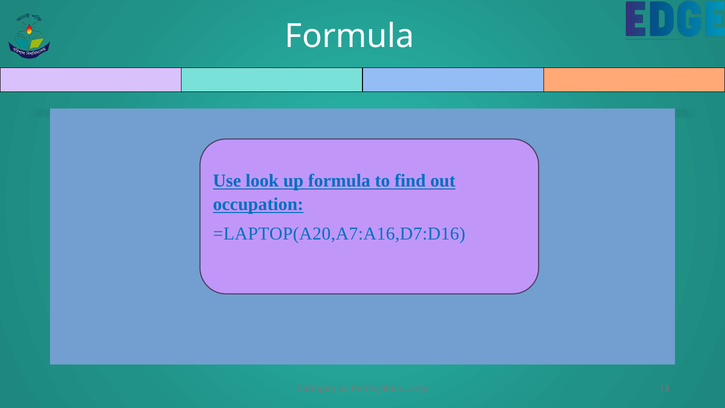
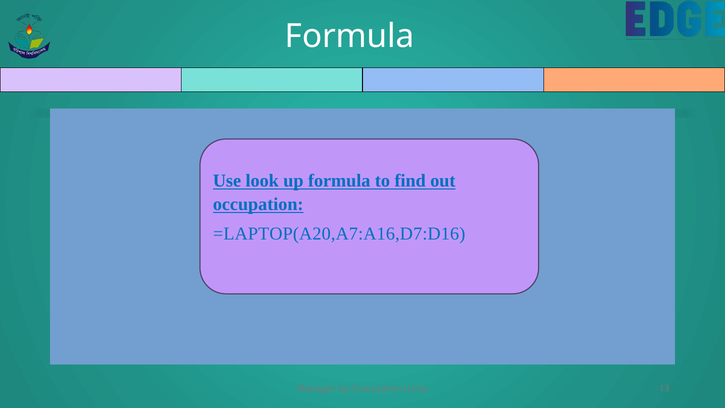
Category: Category -> Manager
Items: Items -> Grace
